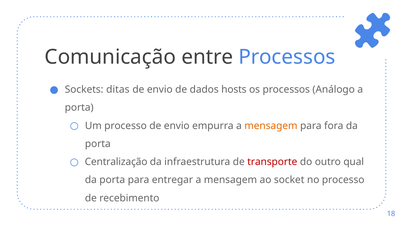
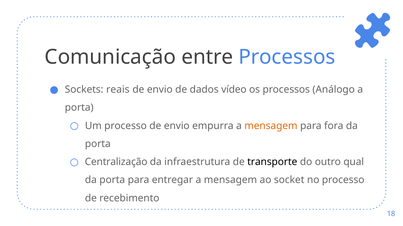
ditas: ditas -> reais
hosts: hosts -> vídeo
transporte colour: red -> black
